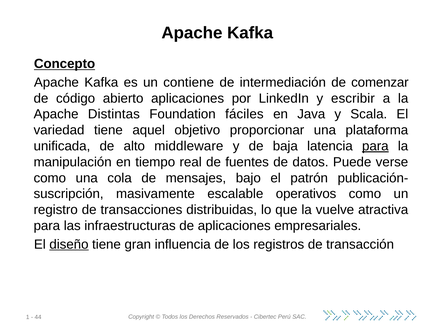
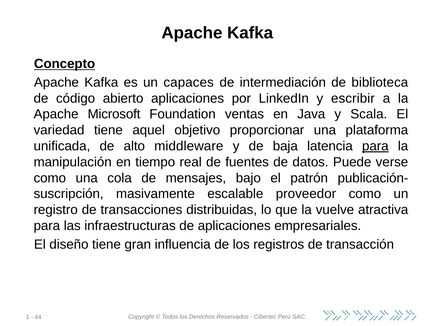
contiene: contiene -> capaces
comenzar: comenzar -> biblioteca
Distintas: Distintas -> Microsoft
fáciles: fáciles -> ventas
operativos: operativos -> proveedor
diseño underline: present -> none
